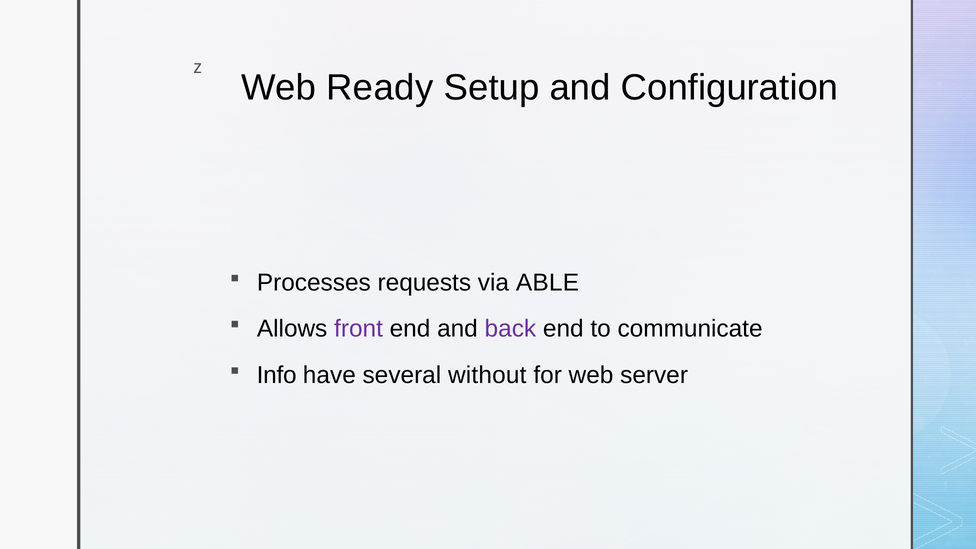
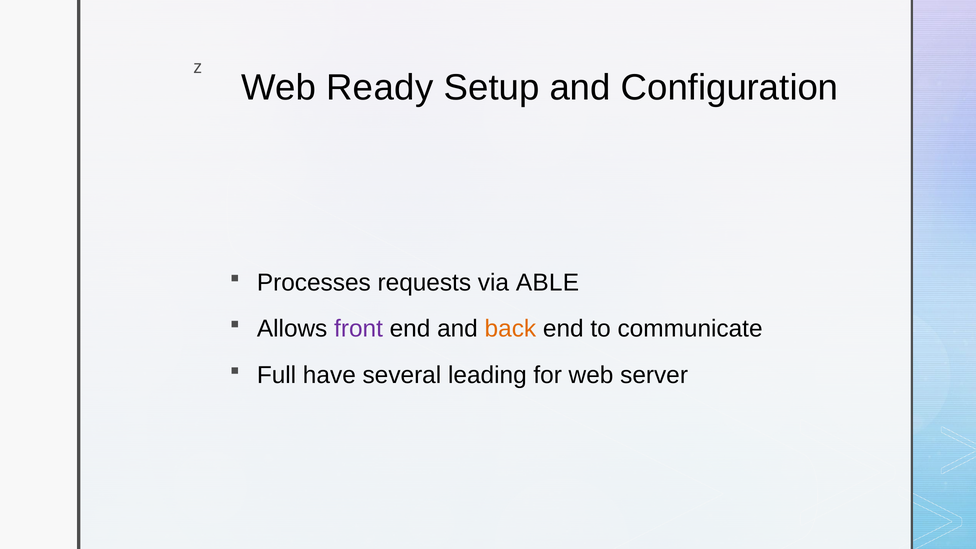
back colour: purple -> orange
Info: Info -> Full
without: without -> leading
